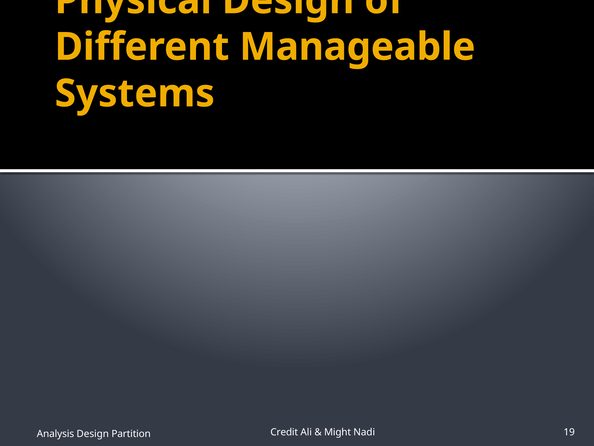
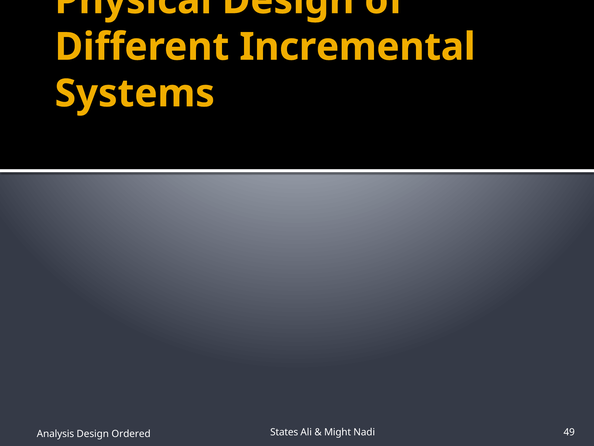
Manageable: Manageable -> Incremental
Credit: Credit -> States
19: 19 -> 49
Partition: Partition -> Ordered
